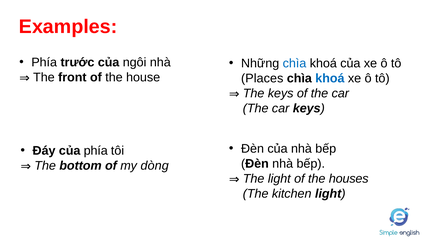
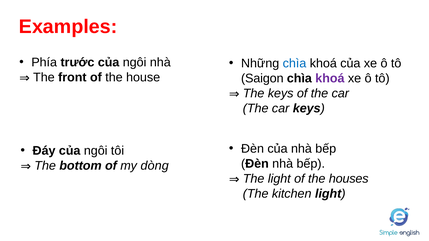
Places: Places -> Saigon
khoá at (330, 79) colour: blue -> purple
Đáy của phía: phía -> ngôi
